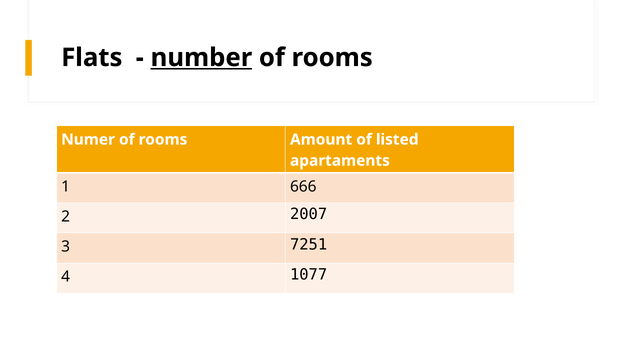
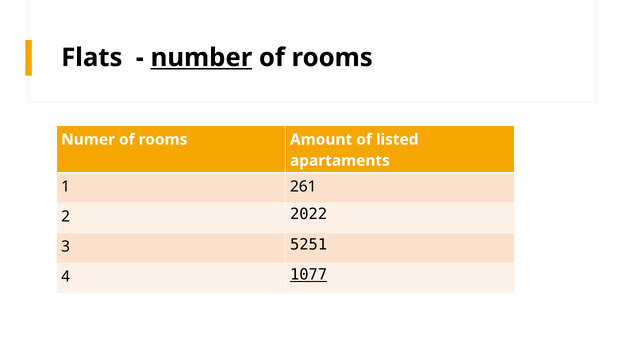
666: 666 -> 261
2007: 2007 -> 2022
7251: 7251 -> 5251
1077 underline: none -> present
